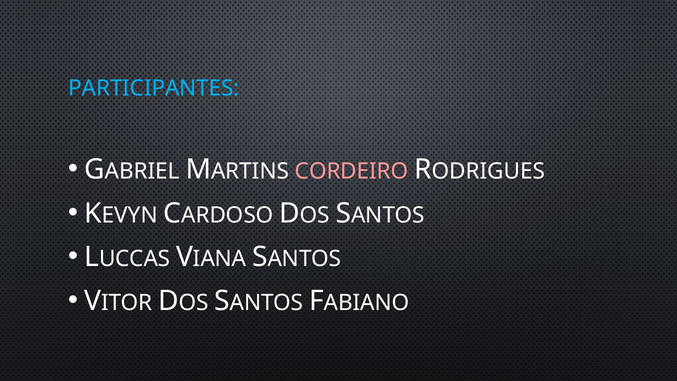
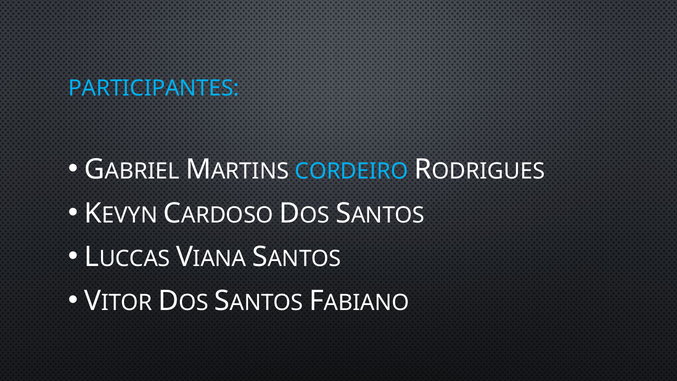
CORDEIRO colour: pink -> light blue
